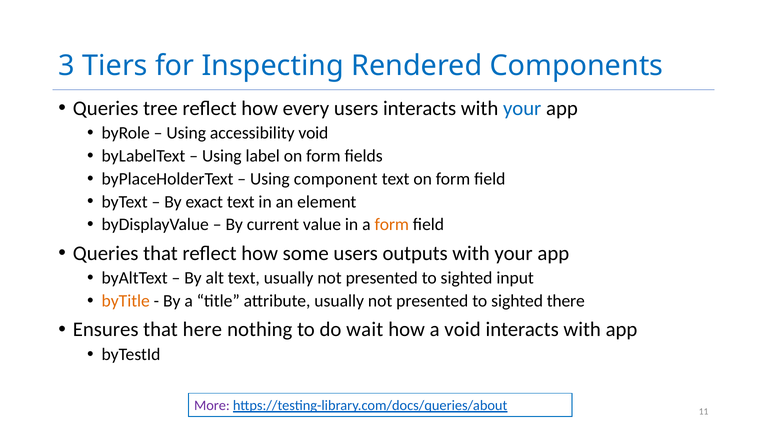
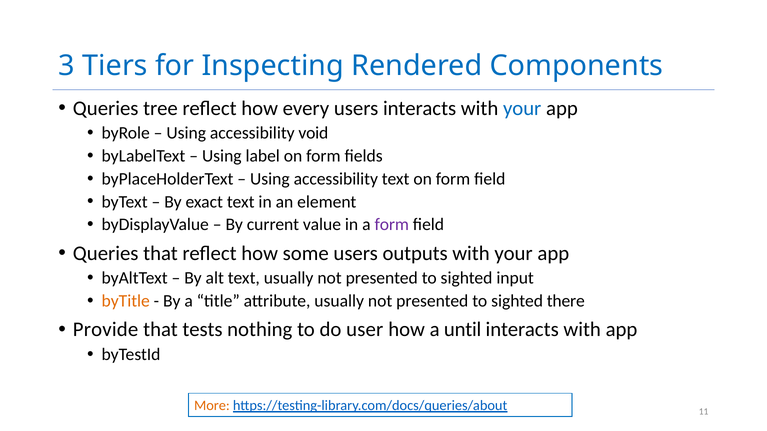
component at (336, 179): component -> accessibility
form at (392, 225) colour: orange -> purple
Ensures: Ensures -> Provide
here: here -> tests
wait: wait -> user
a void: void -> until
More colour: purple -> orange
